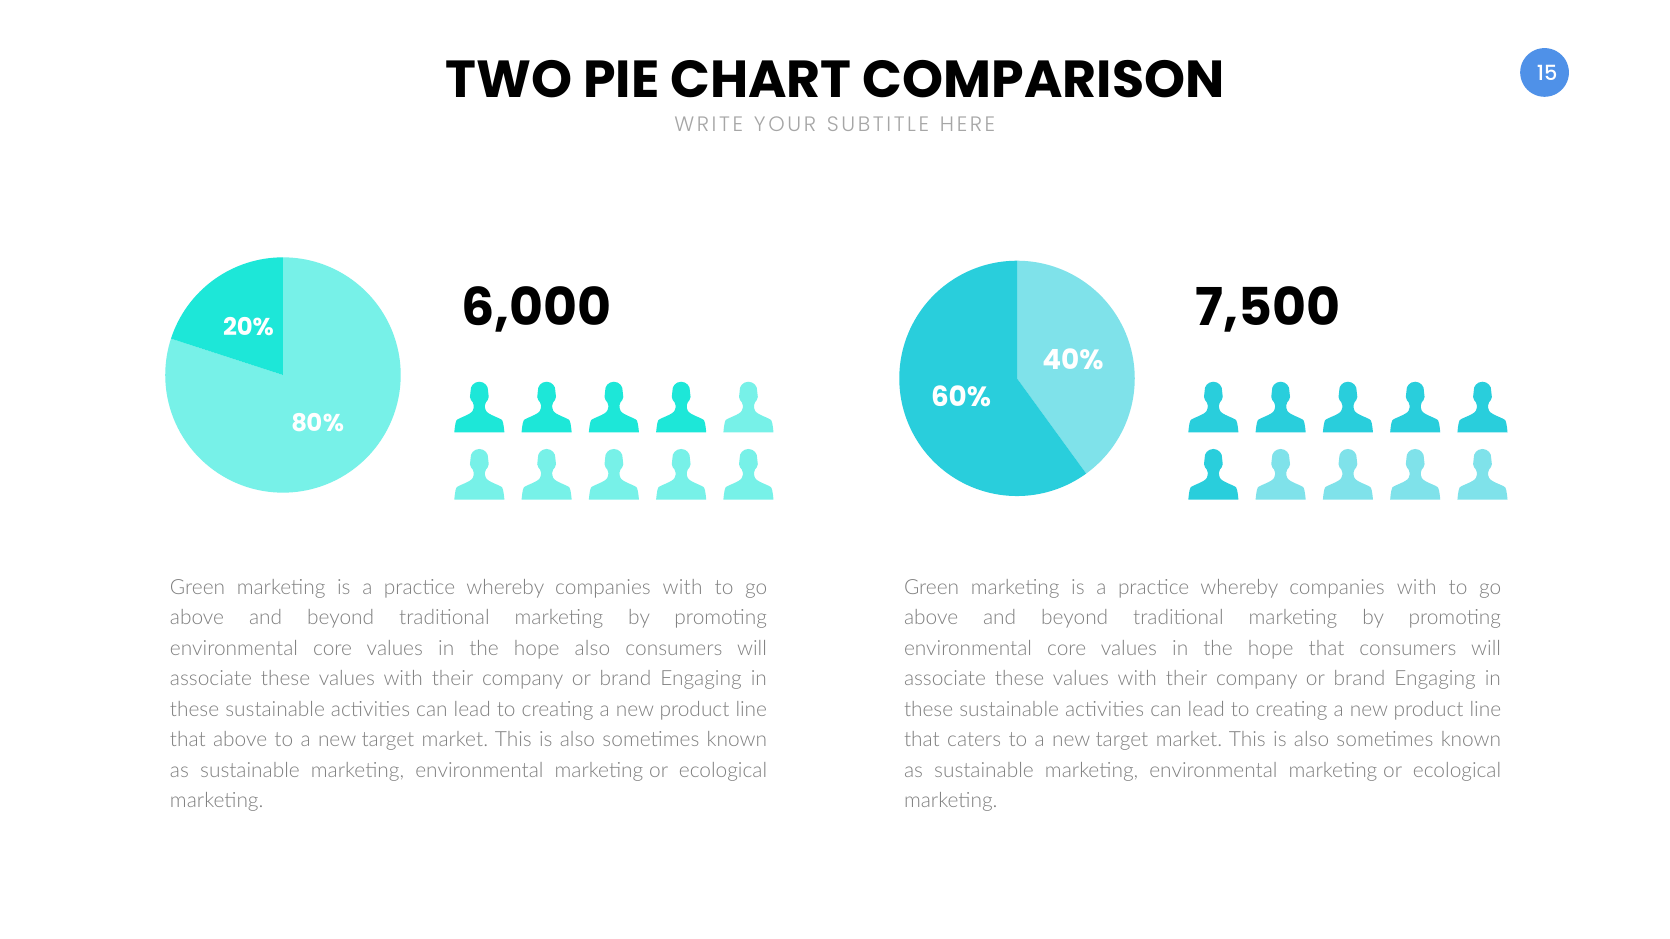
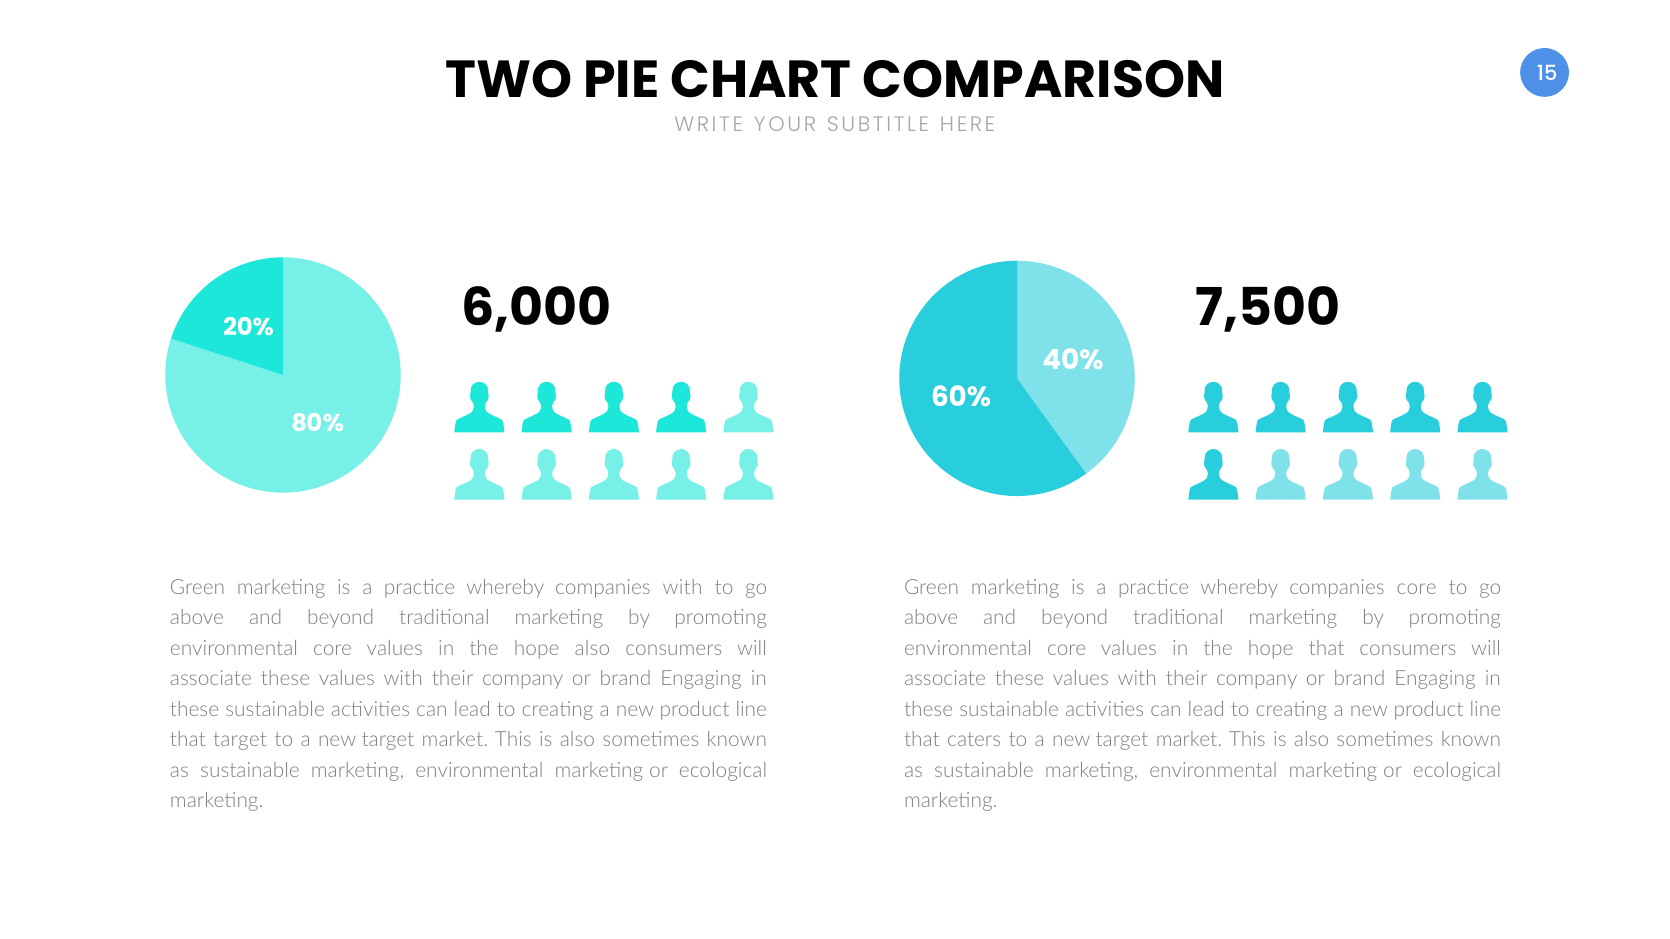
with at (1417, 588): with -> core
that above: above -> target
